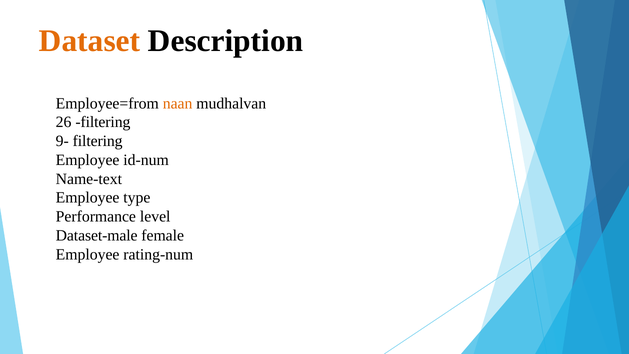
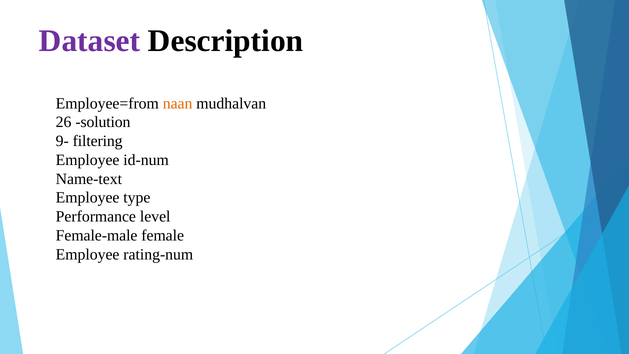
Dataset colour: orange -> purple
26 filtering: filtering -> solution
Dataset-male: Dataset-male -> Female-male
